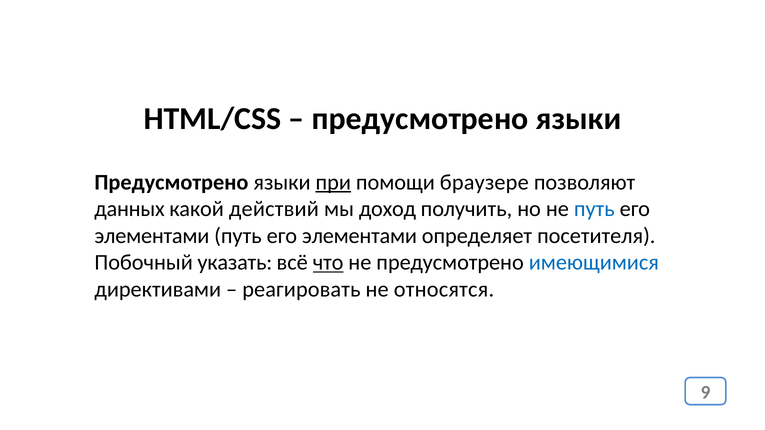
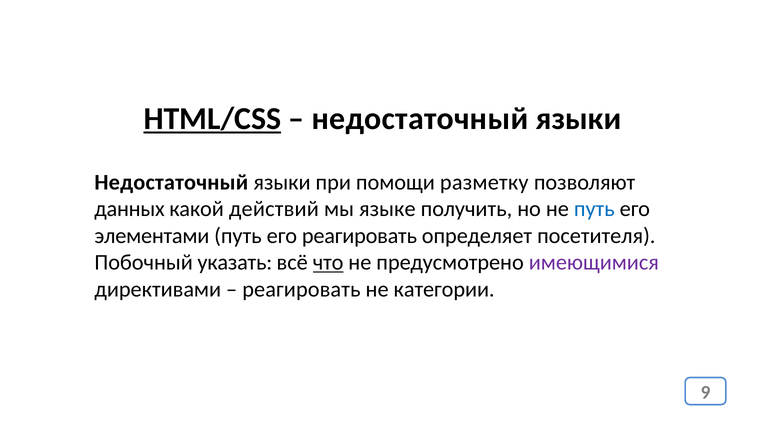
HTML/CSS underline: none -> present
предусмотрено at (420, 119): предусмотрено -> недостаточный
Предусмотрено at (171, 182): Предусмотрено -> Недостаточный
при underline: present -> none
браузере: браузере -> разметку
доход: доход -> языке
элементами at (359, 236): элементами -> реагировать
имеющимися colour: blue -> purple
относятся: относятся -> категории
